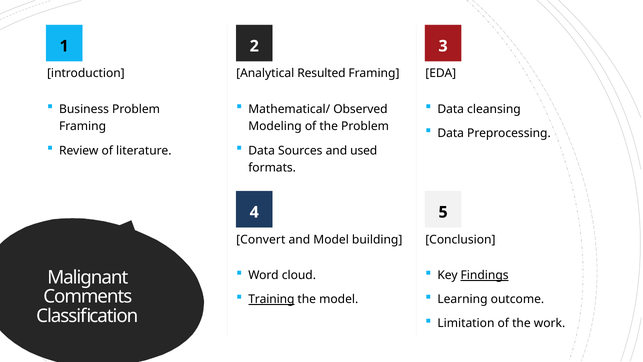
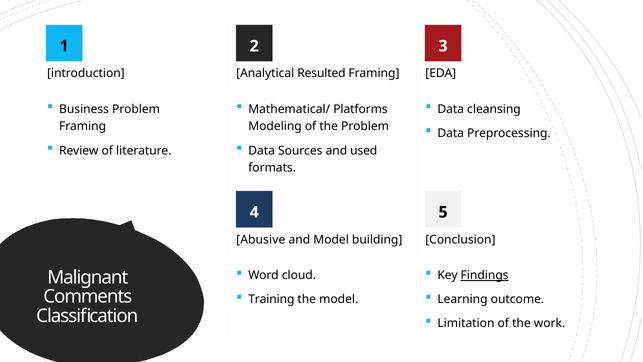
Observed: Observed -> Platforms
Convert: Convert -> Abusive
Training underline: present -> none
